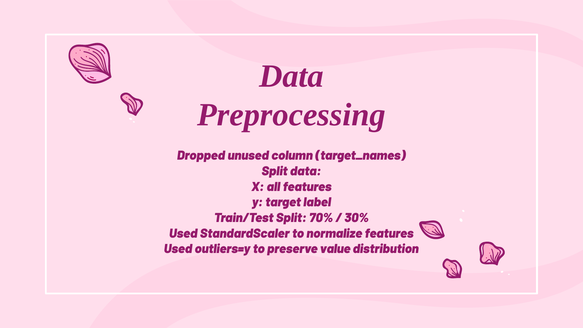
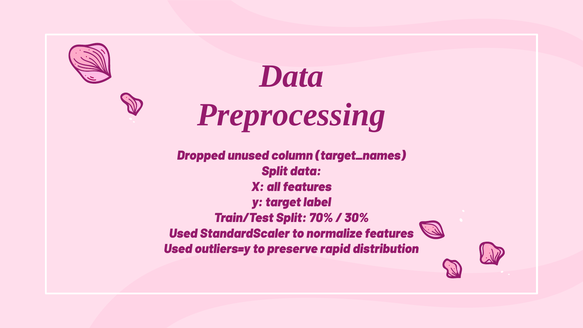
value: value -> rapid
